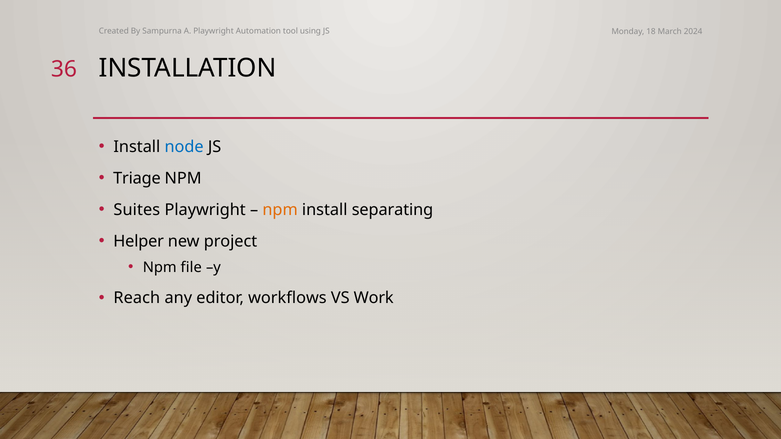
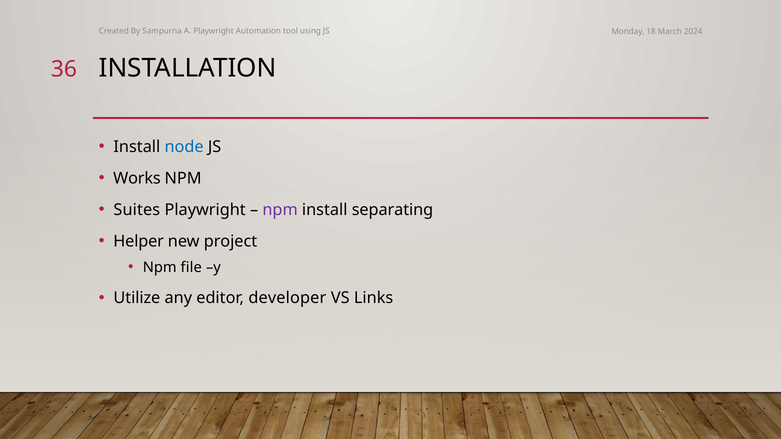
Triage: Triage -> Works
npm at (280, 210) colour: orange -> purple
Reach: Reach -> Utilize
workflows: workflows -> developer
Work: Work -> Links
